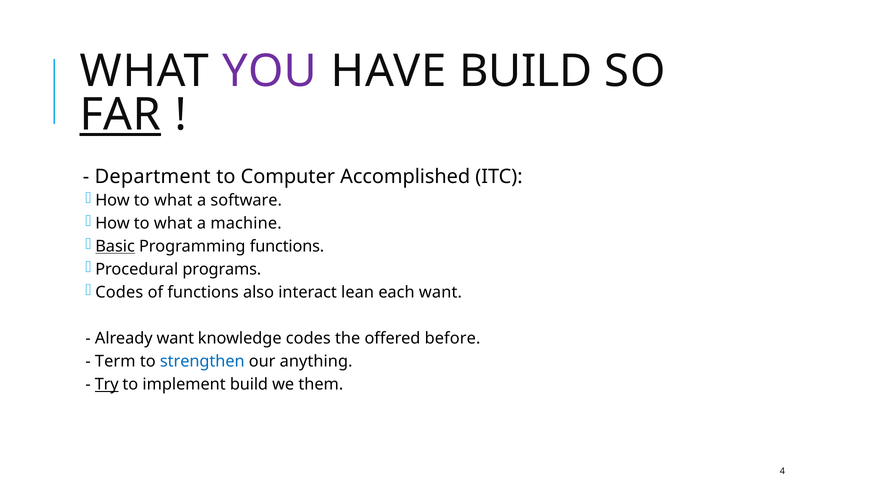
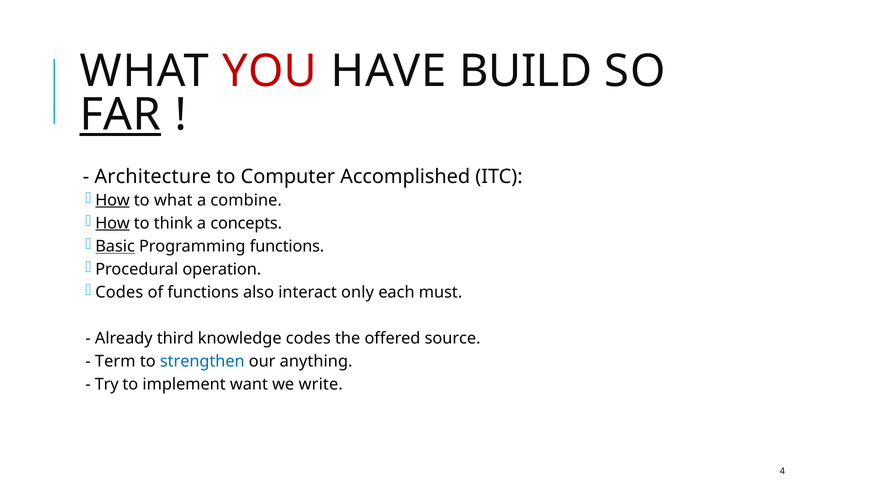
YOU colour: purple -> red
Department: Department -> Architecture
How at (113, 200) underline: none -> present
software: software -> combine
How at (113, 223) underline: none -> present
what at (173, 223): what -> think
machine: machine -> concepts
programs: programs -> operation
lean: lean -> only
each want: want -> must
Already want: want -> third
before: before -> source
Try underline: present -> none
implement build: build -> want
them: them -> write
